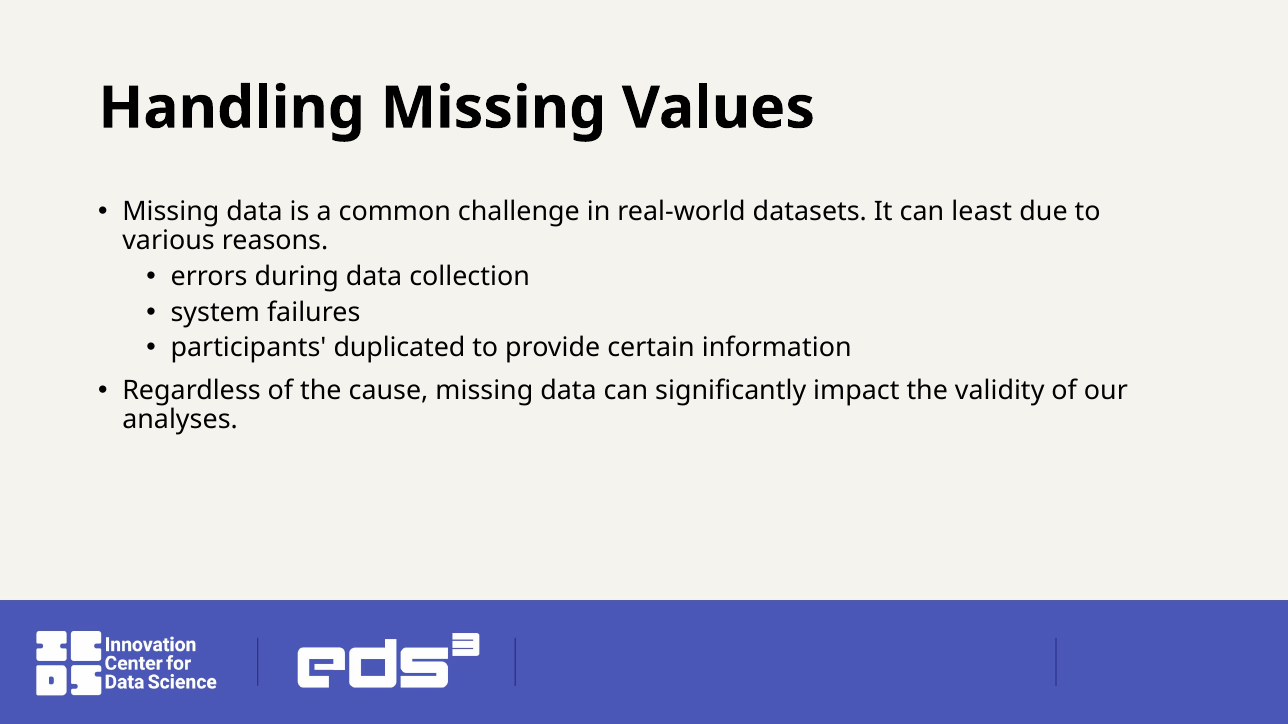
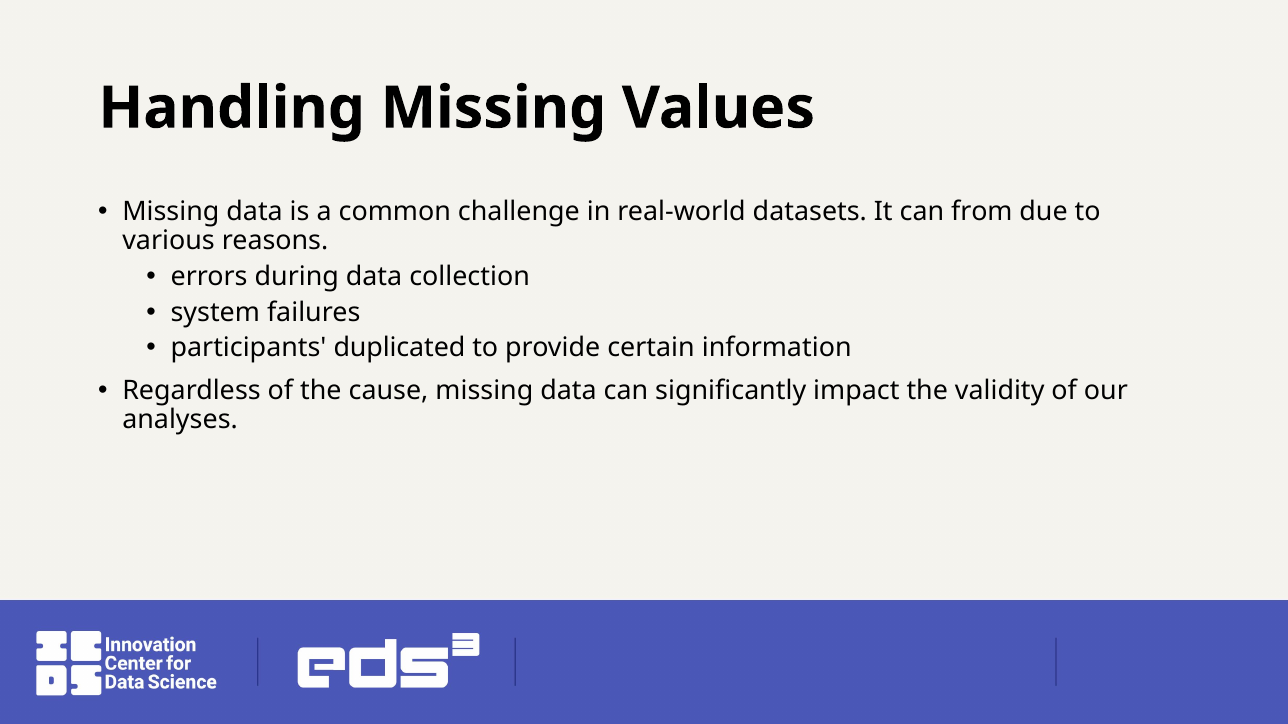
least: least -> from
